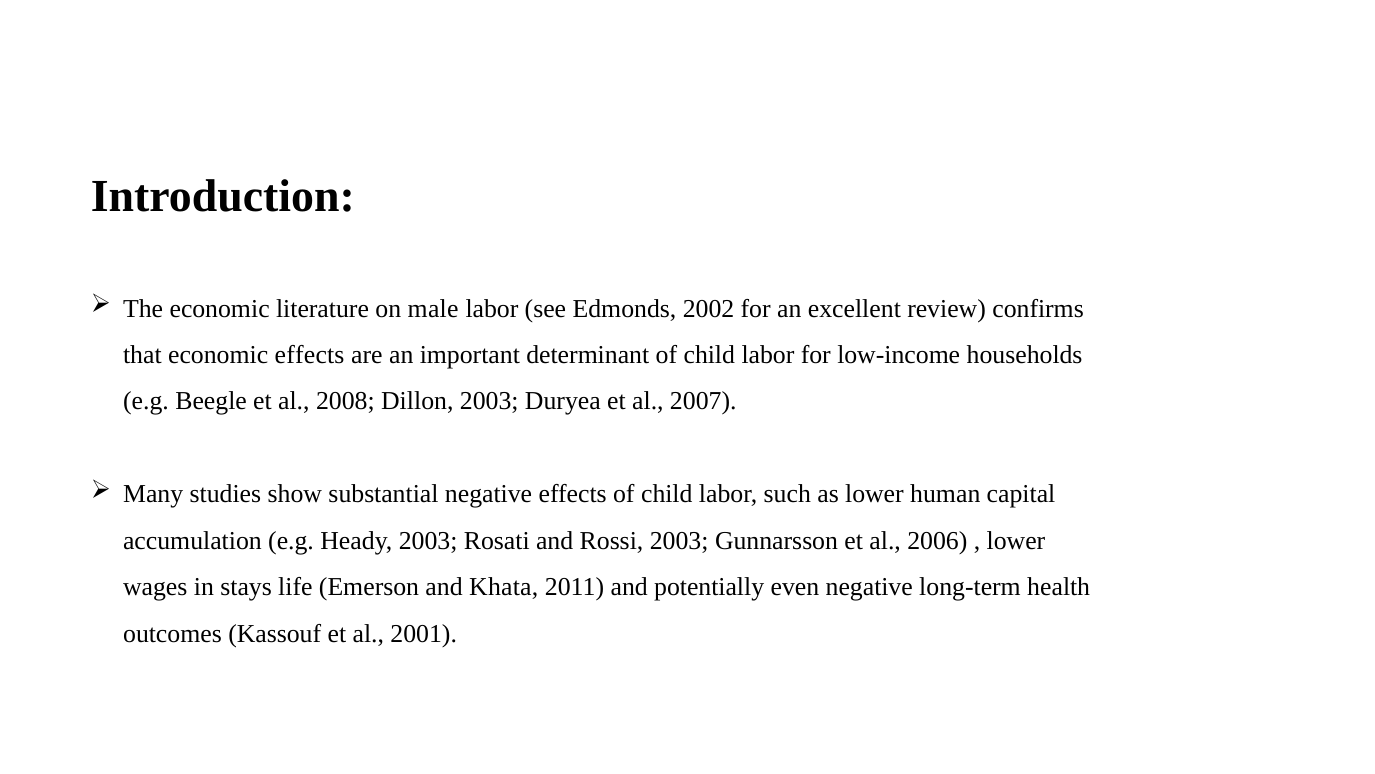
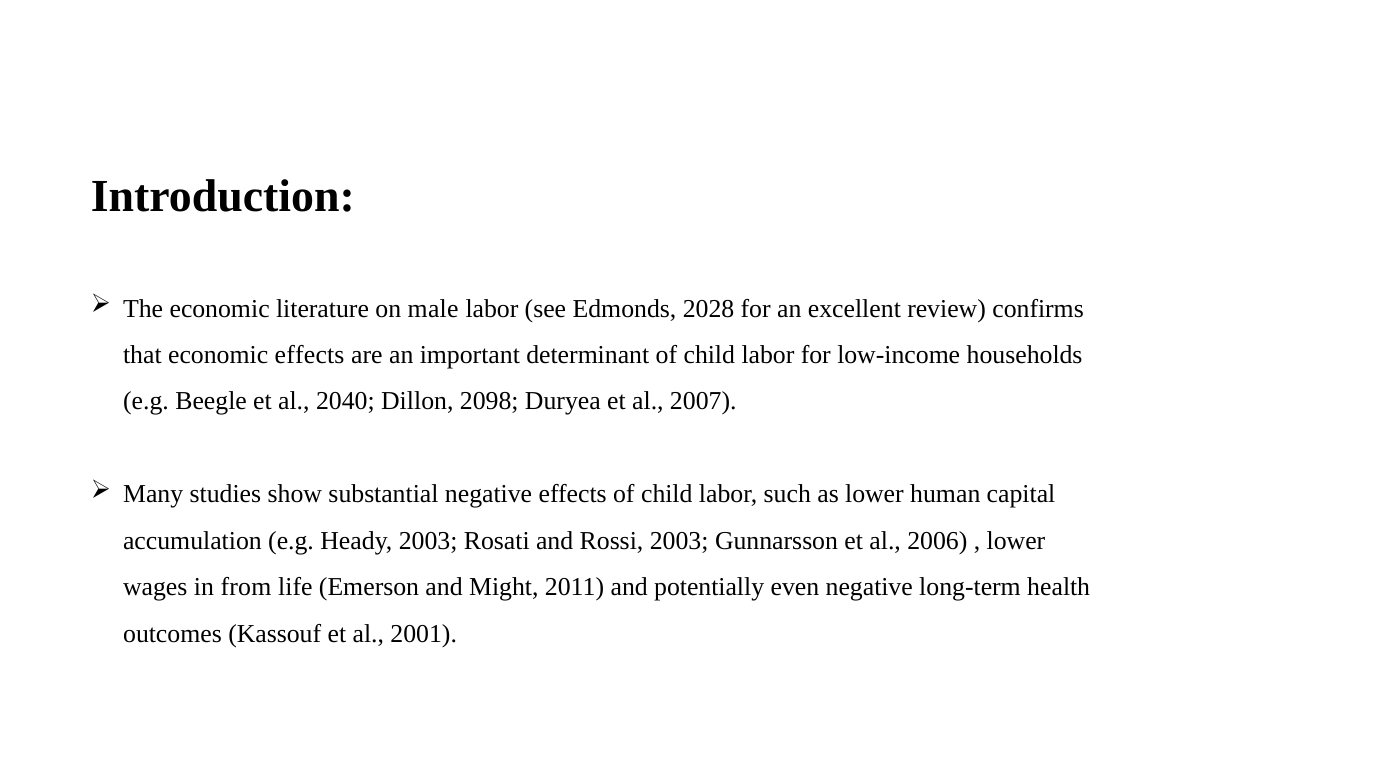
2002: 2002 -> 2028
2008: 2008 -> 2040
Dillon 2003: 2003 -> 2098
stays: stays -> from
Khata: Khata -> Might
